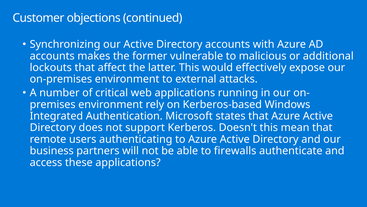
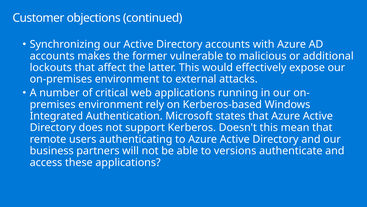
firewalls: firewalls -> versions
